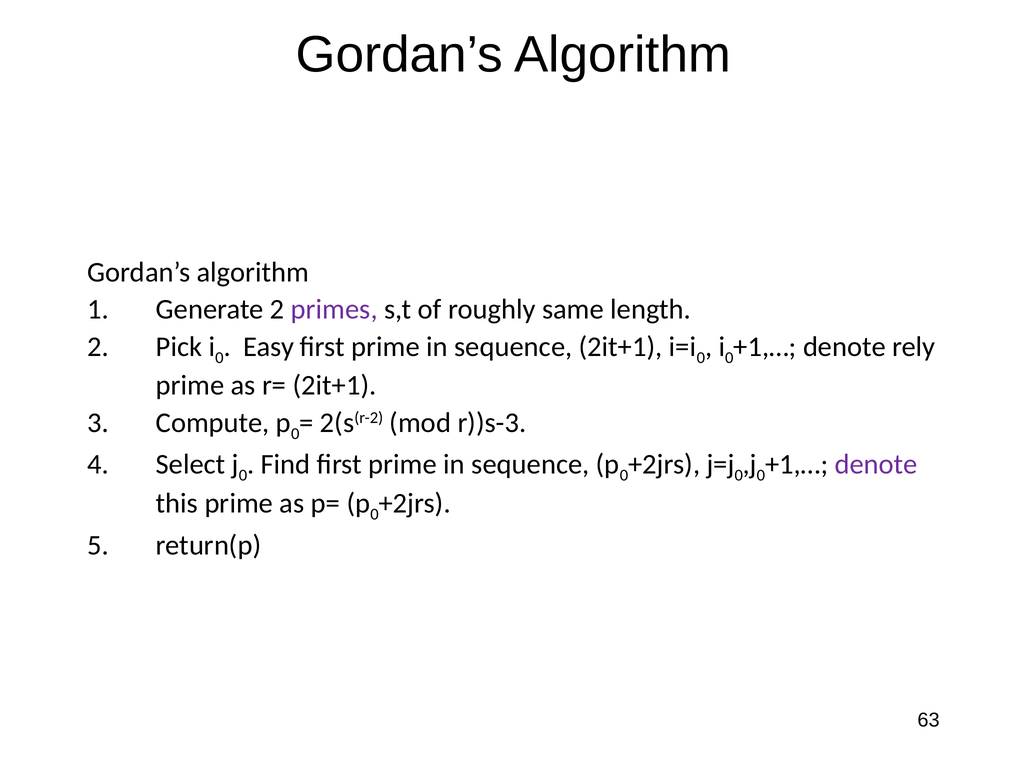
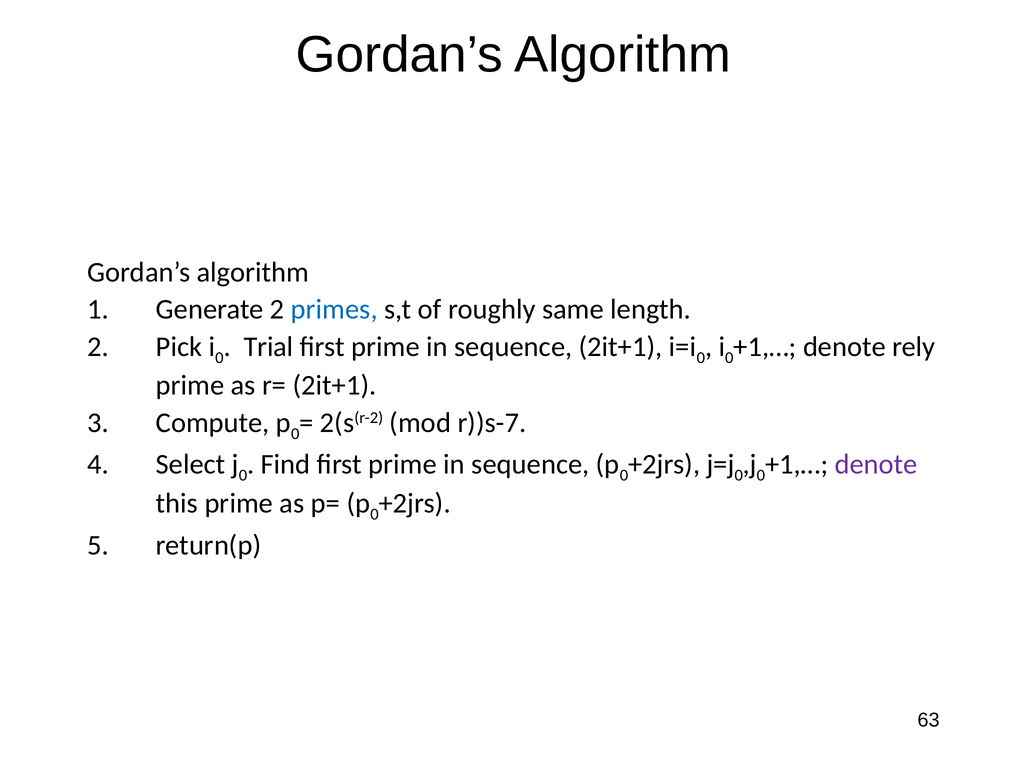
primes colour: purple -> blue
Easy: Easy -> Trial
r))s-3: r))s-3 -> r))s-7
